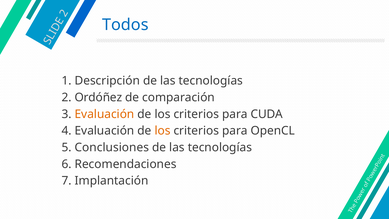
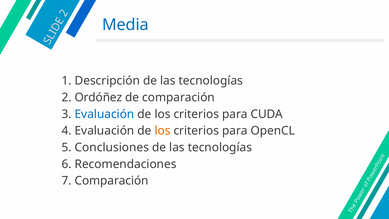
Todos: Todos -> Media
Evaluación at (104, 114) colour: orange -> blue
7 Implantación: Implantación -> Comparación
